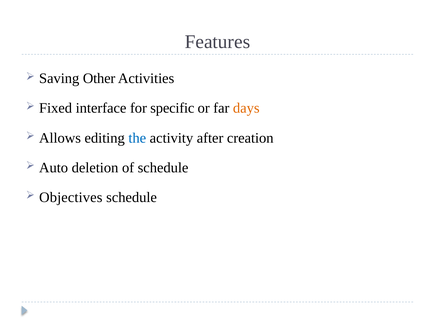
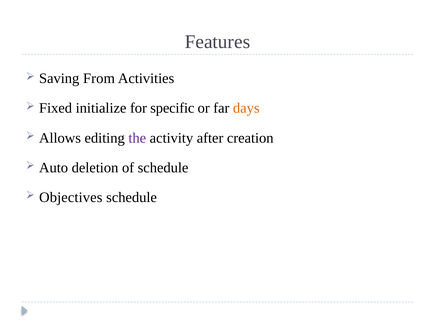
Other: Other -> From
interface: interface -> initialize
the colour: blue -> purple
